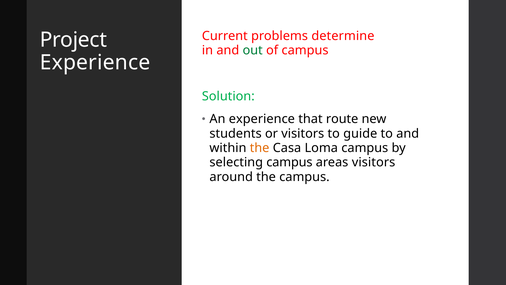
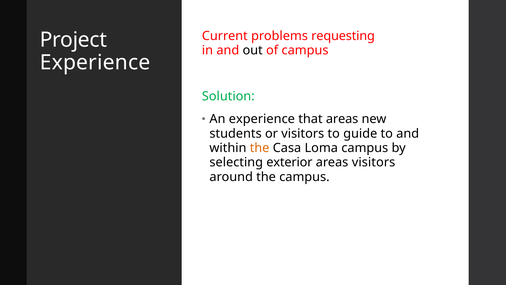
determine: determine -> requesting
out colour: green -> black
that route: route -> areas
selecting campus: campus -> exterior
